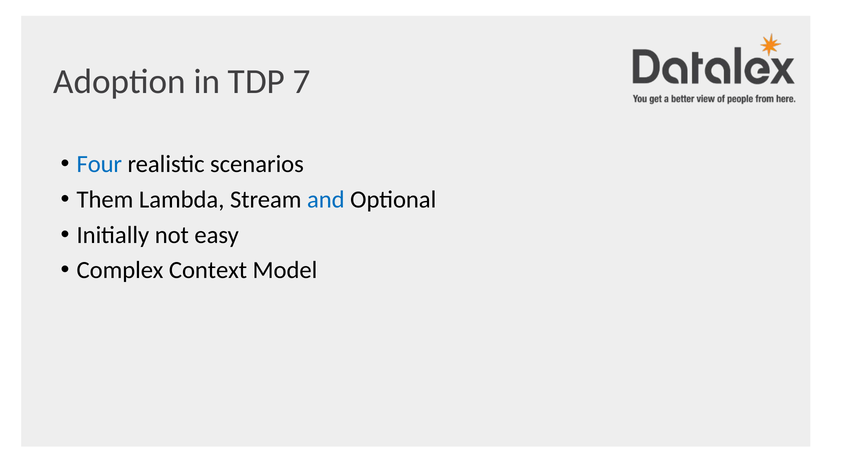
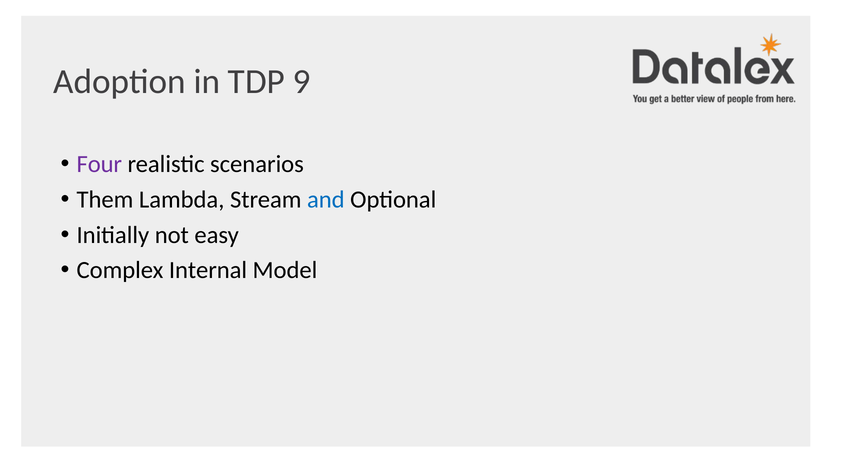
7: 7 -> 9
Four colour: blue -> purple
Context: Context -> Internal
